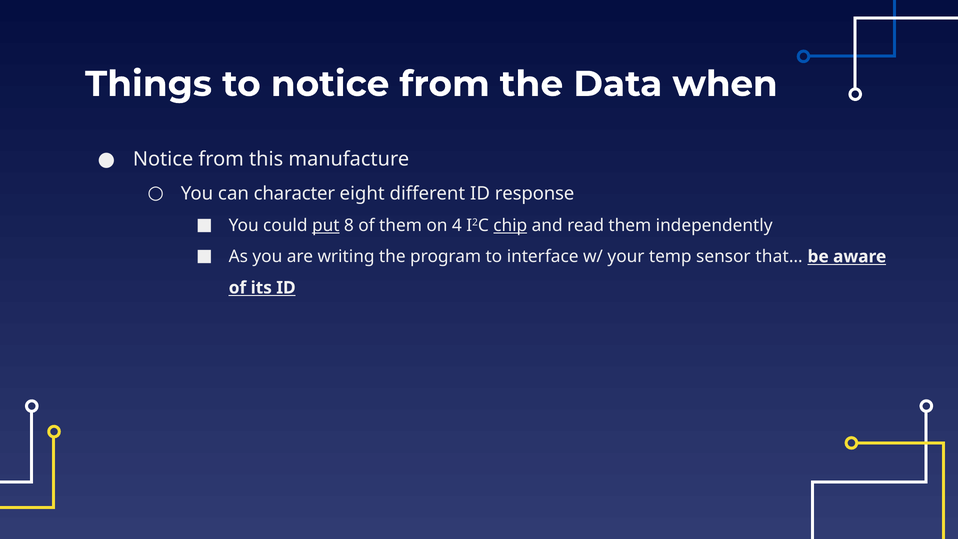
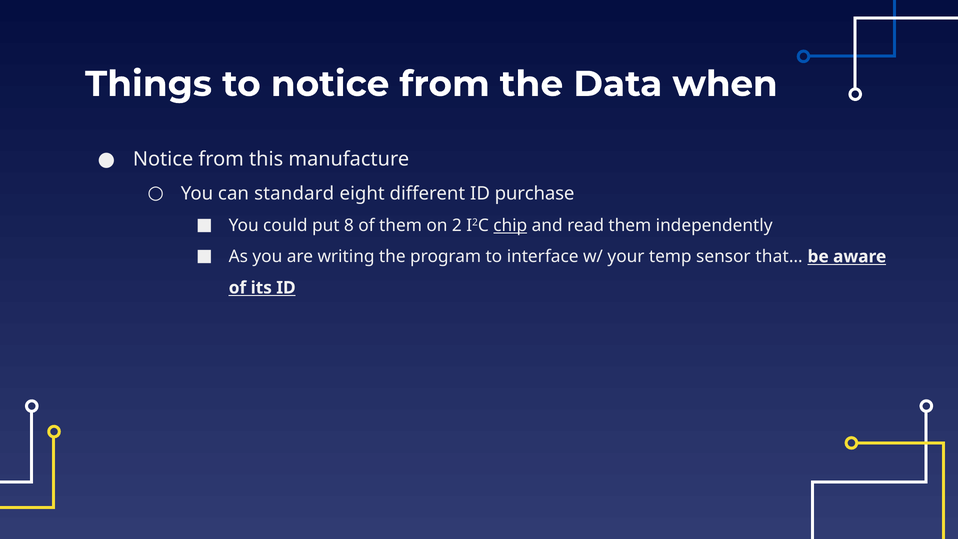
character: character -> standard
response: response -> purchase
put underline: present -> none
4: 4 -> 2
